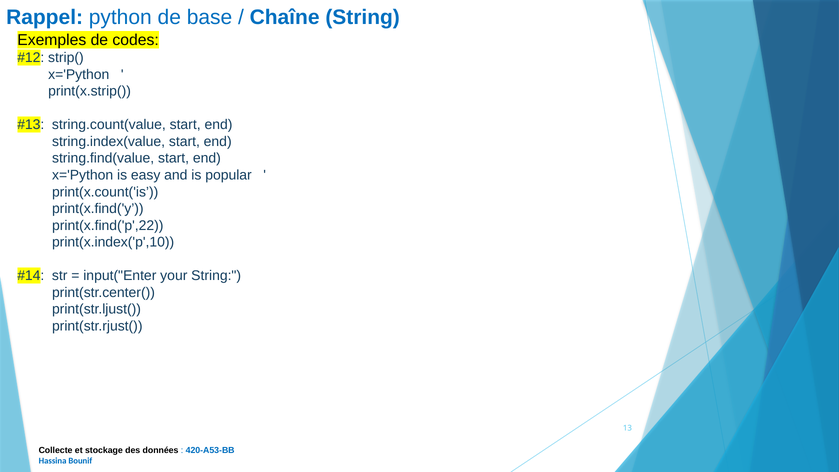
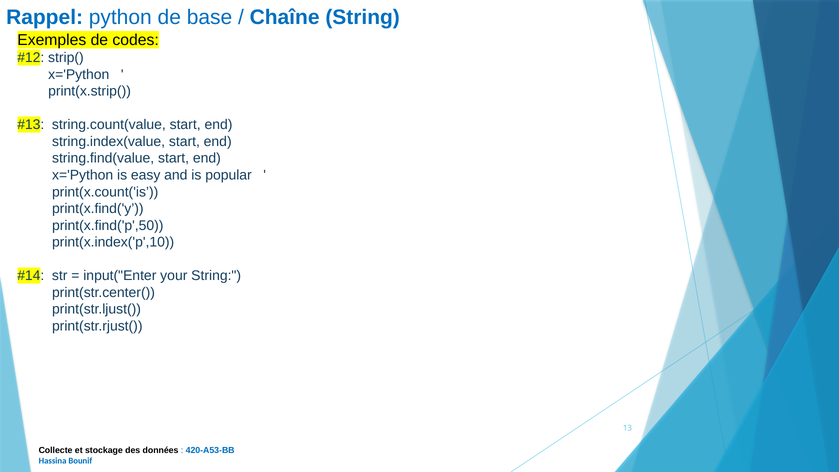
print(x.find('p',22: print(x.find('p',22 -> print(x.find('p',50
